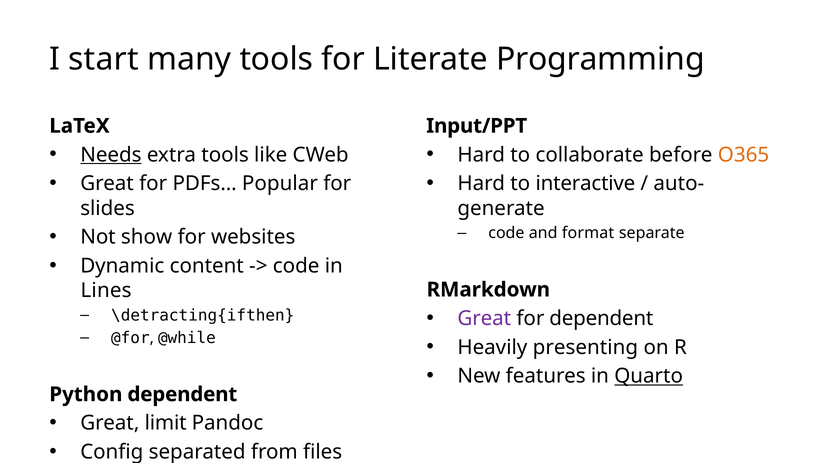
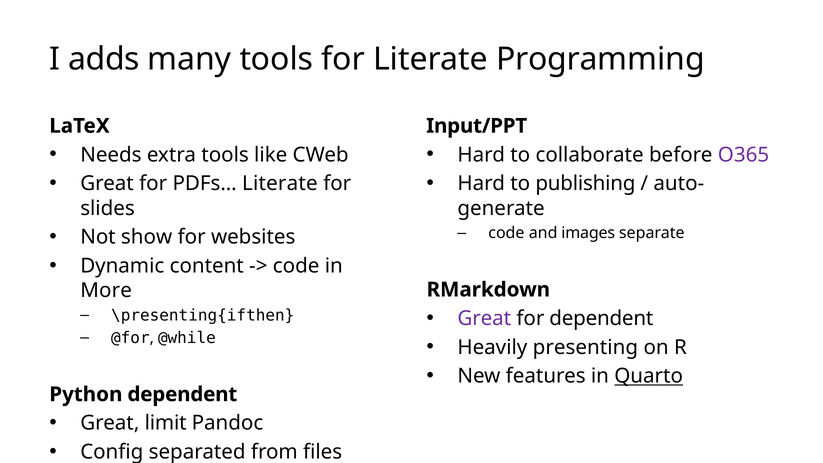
start: start -> adds
Needs underline: present -> none
O365 colour: orange -> purple
PDFs… Popular: Popular -> Literate
interactive: interactive -> publishing
format: format -> images
Lines: Lines -> More
\detracting{ifthen: \detracting{ifthen -> \presenting{ifthen
